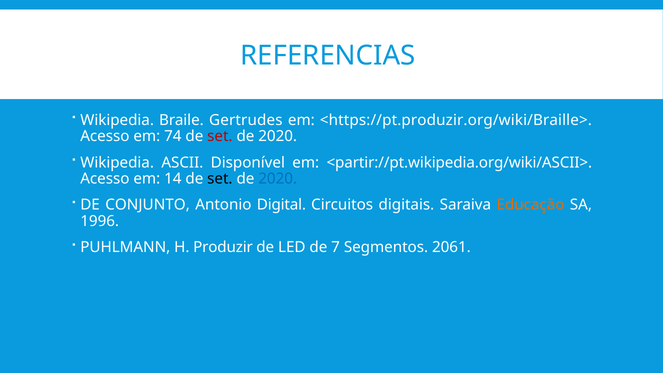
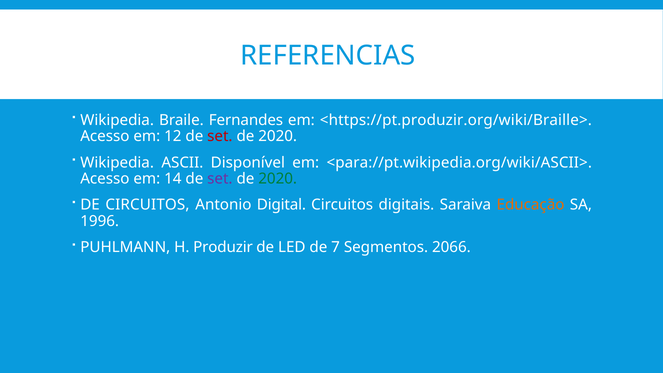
Gertrudes: Gertrudes -> Fernandes
74: 74 -> 12
<partir://pt.wikipedia.org/wiki/ASCII>: <partir://pt.wikipedia.org/wiki/ASCII> -> <para://pt.wikipedia.org/wiki/ASCII>
set at (220, 179) colour: black -> purple
2020 at (278, 179) colour: blue -> green
DE CONJUNTO: CONJUNTO -> CIRCUITOS
2061: 2061 -> 2066
